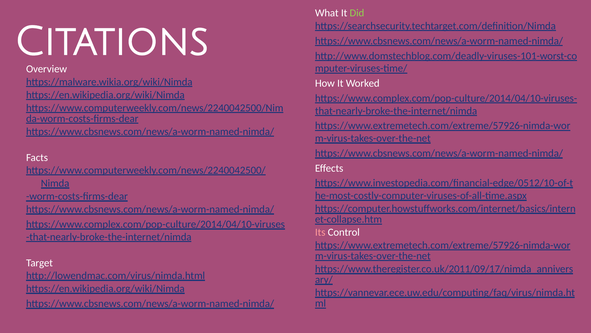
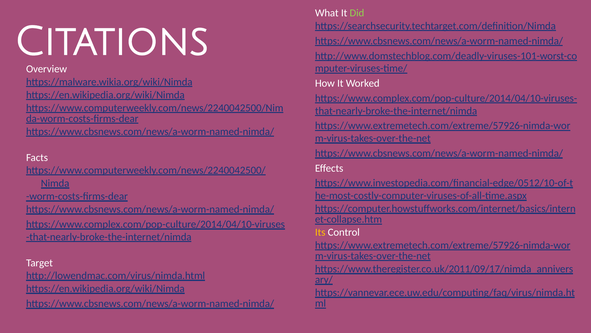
Its colour: pink -> yellow
